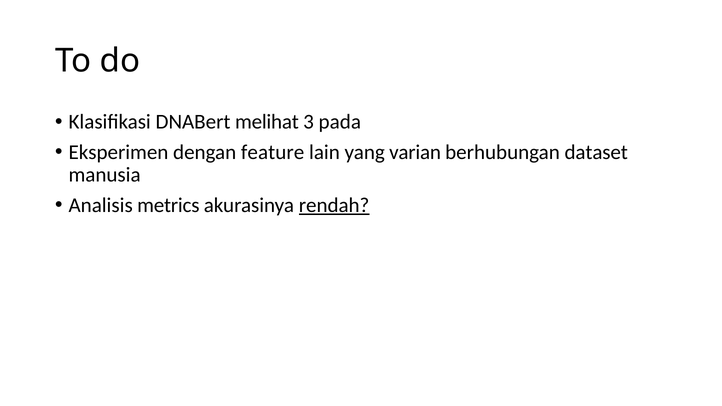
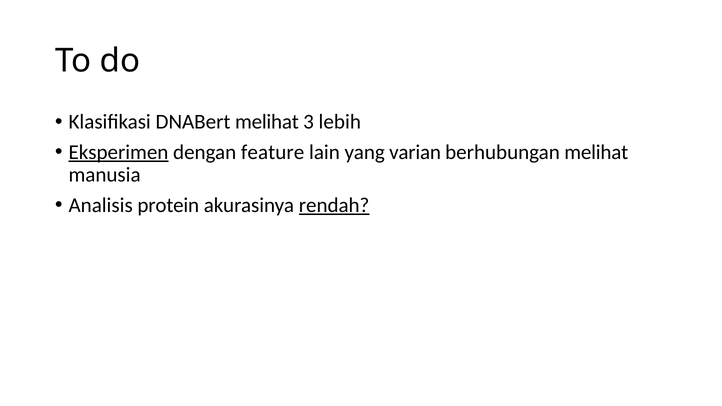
pada: pada -> lebih
Eksperimen underline: none -> present
berhubungan dataset: dataset -> melihat
metrics: metrics -> protein
